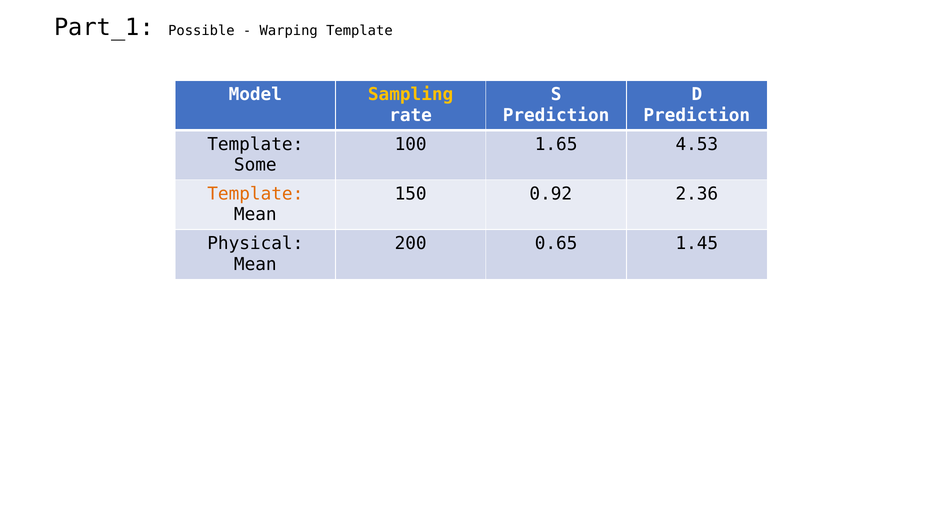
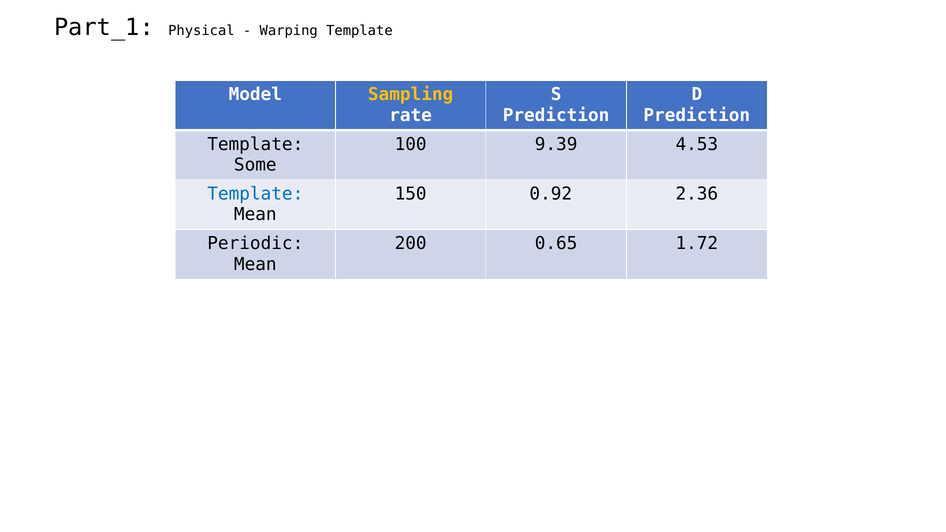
Possible: Possible -> Physical
1.65: 1.65 -> 9.39
Template at (255, 194) colour: orange -> blue
Physical: Physical -> Periodic
1.45: 1.45 -> 1.72
